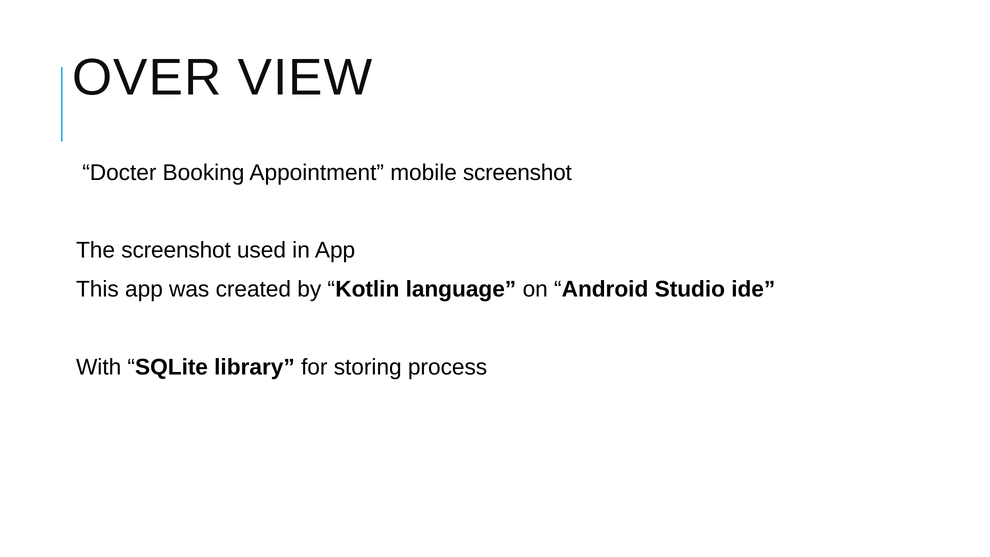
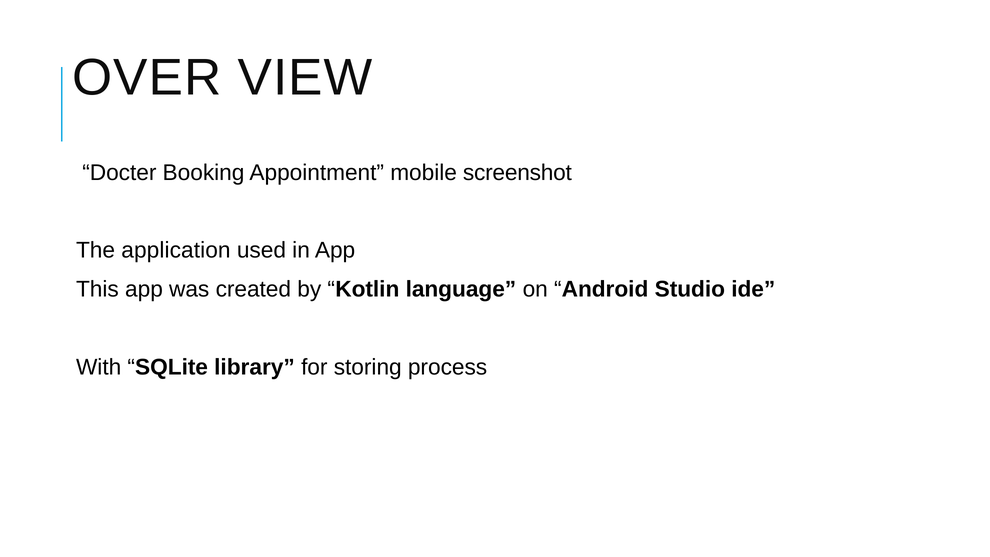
The screenshot: screenshot -> application
